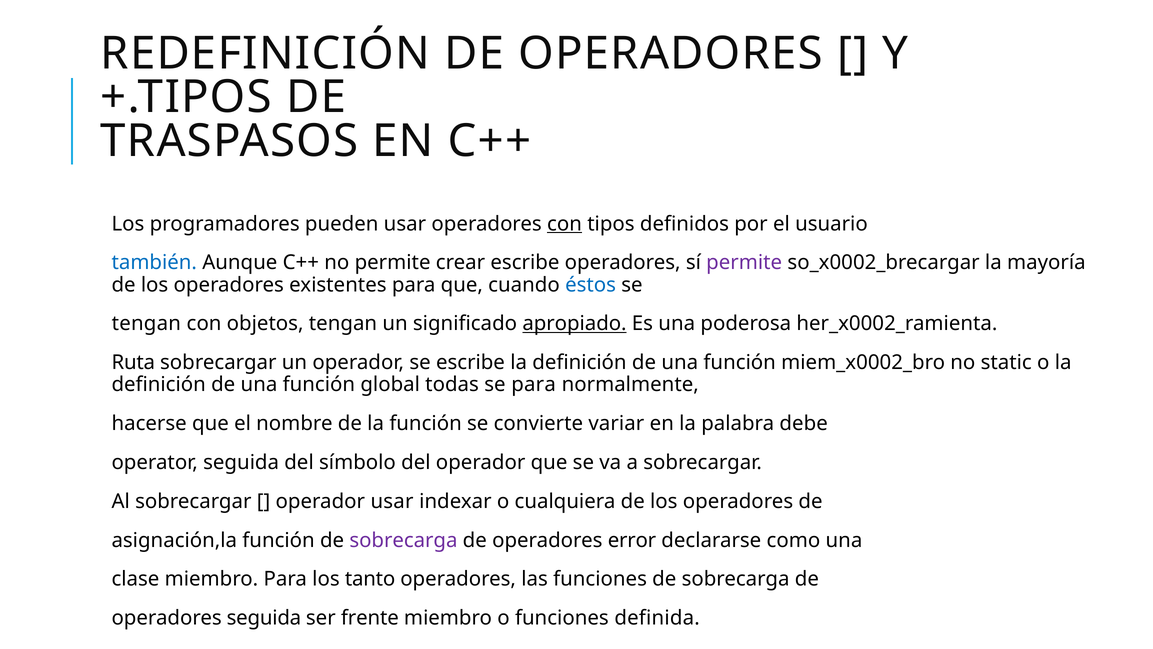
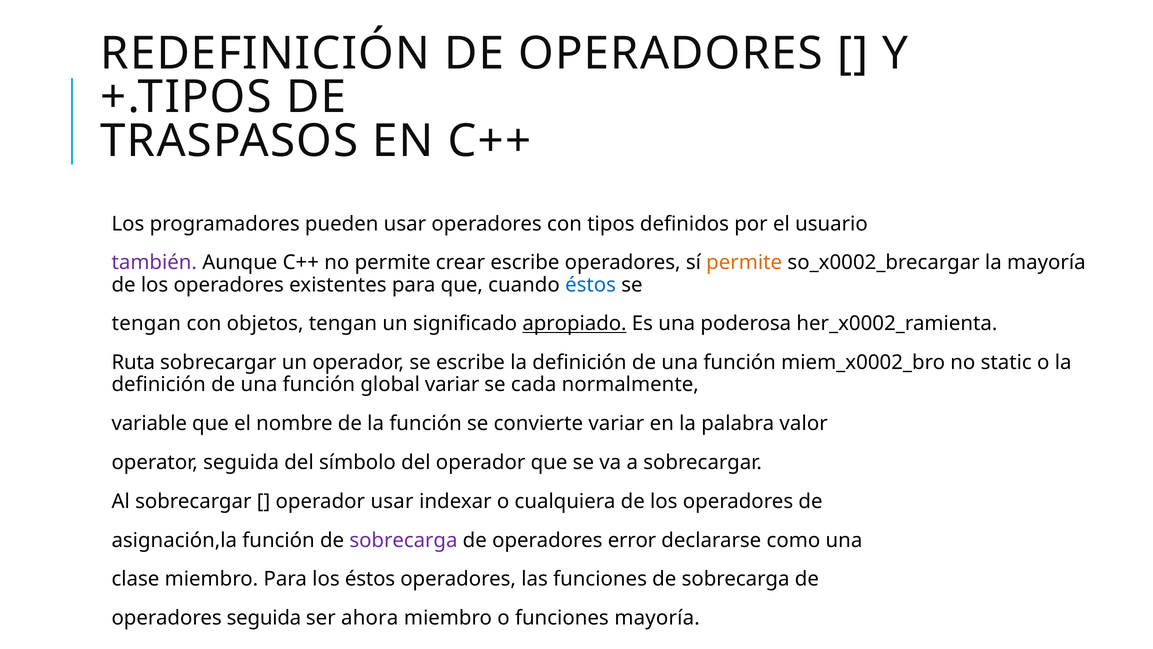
con at (564, 224) underline: present -> none
también colour: blue -> purple
permite at (744, 263) colour: purple -> orange
global todas: todas -> variar
se para: para -> cada
hacerse: hacerse -> variable
debe: debe -> valor
los tanto: tanto -> éstos
frente: frente -> ahora
funciones definida: definida -> mayoría
